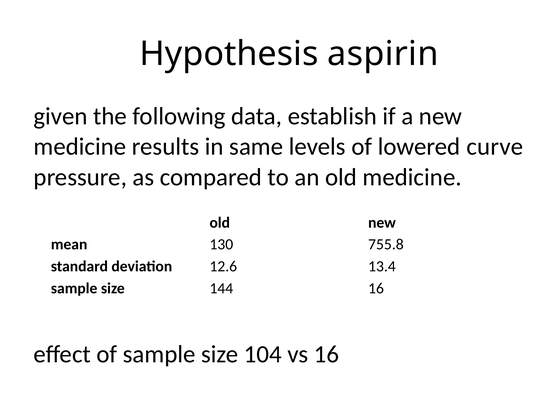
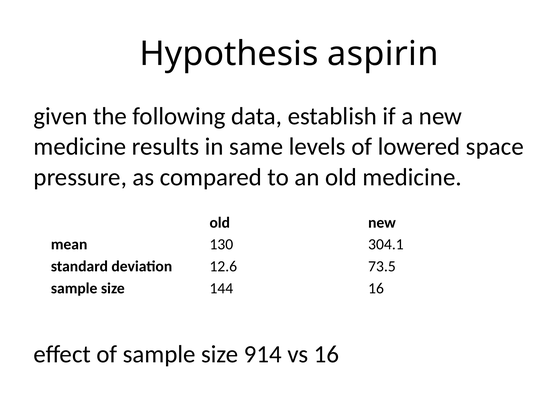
curve: curve -> space
755.8: 755.8 -> 304.1
13.4: 13.4 -> 73.5
104: 104 -> 914
